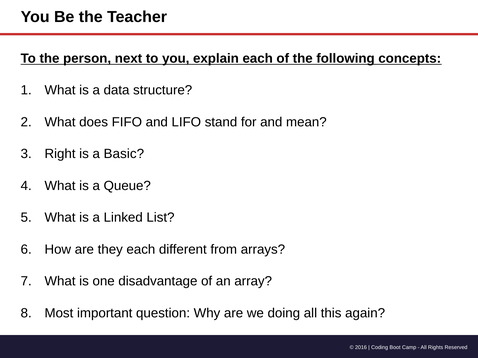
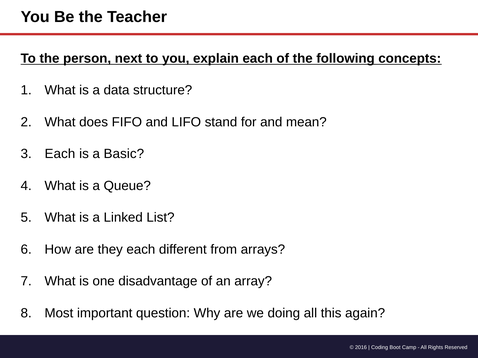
Right at (60, 154): Right -> Each
